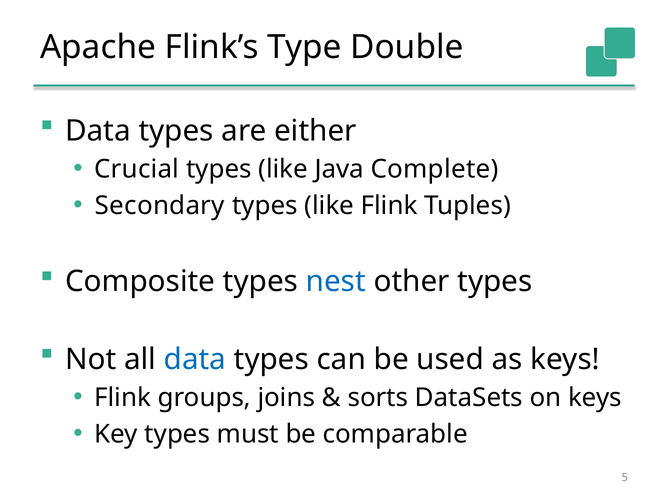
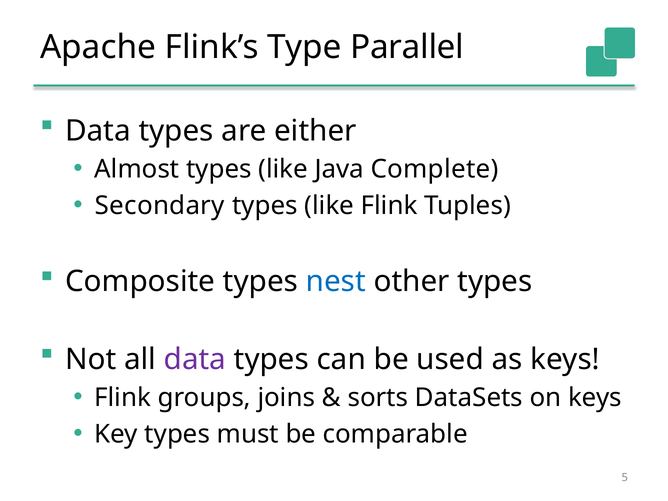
Double: Double -> Parallel
Crucial: Crucial -> Almost
data at (195, 359) colour: blue -> purple
